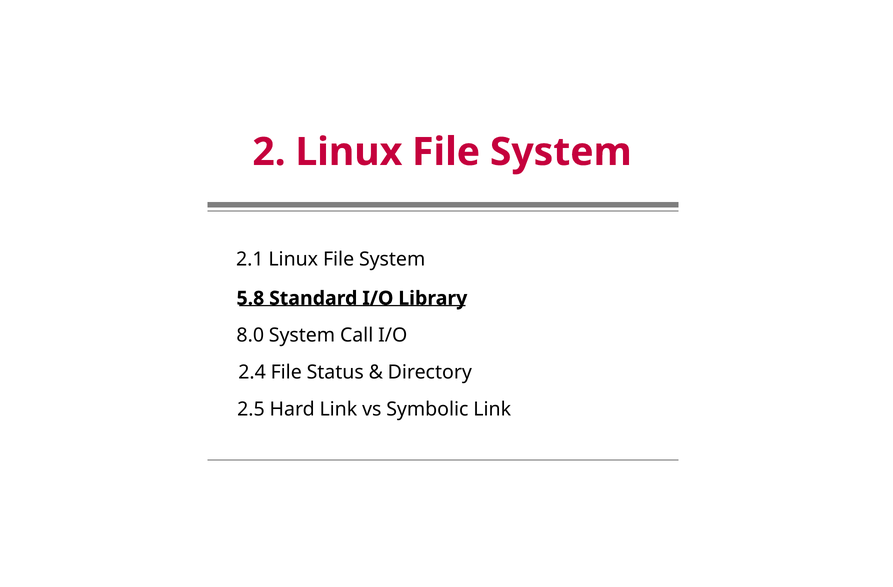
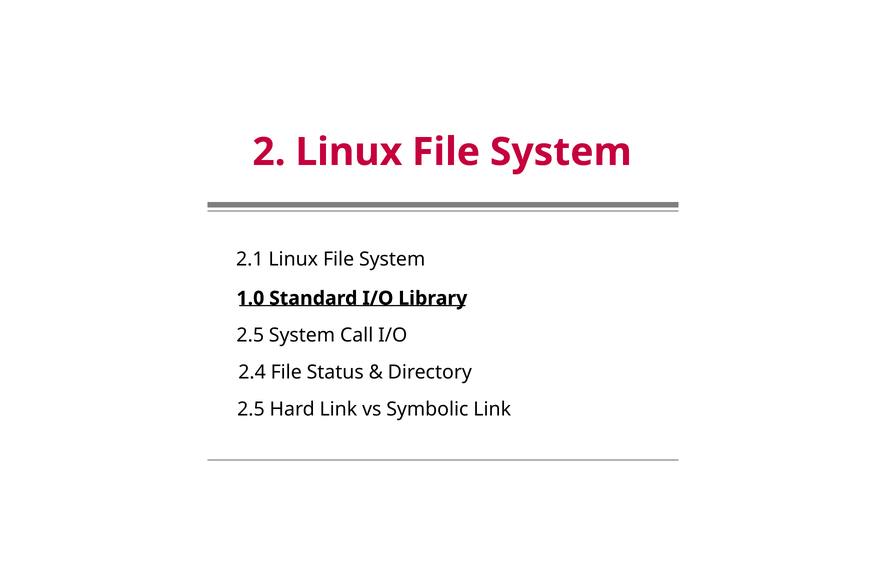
5.8: 5.8 -> 1.0
8.0 at (250, 335): 8.0 -> 2.5
